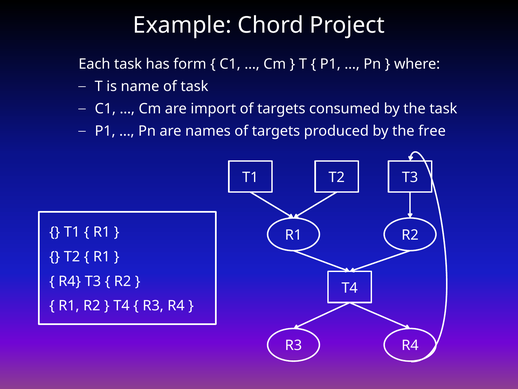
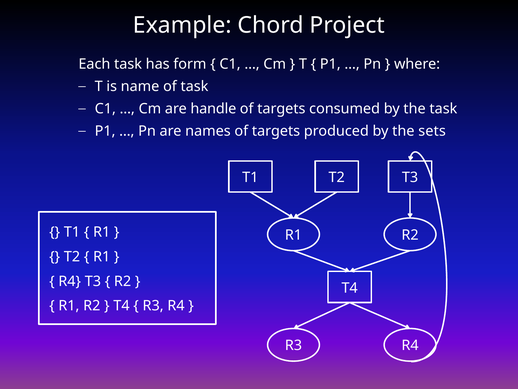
import: import -> handle
free: free -> sets
